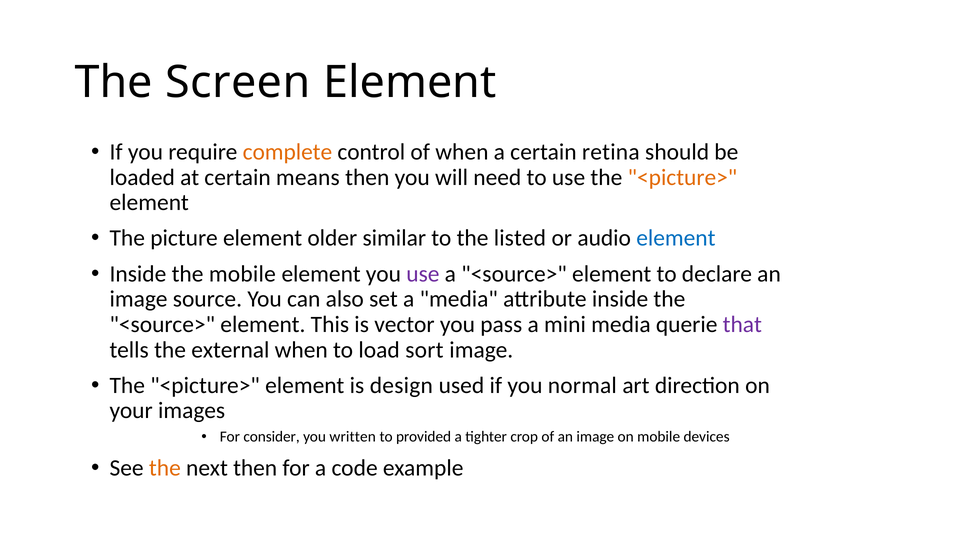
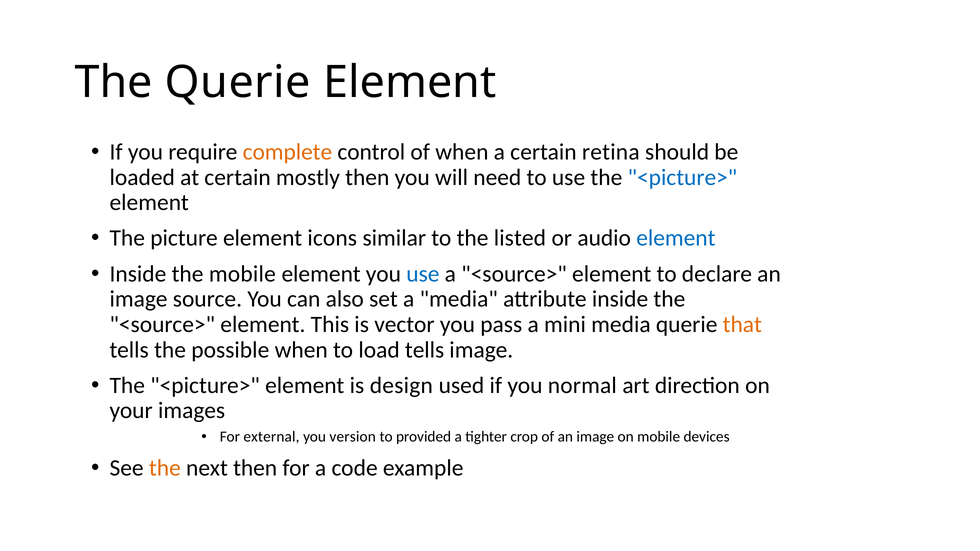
The Screen: Screen -> Querie
means: means -> mostly
<picture> at (682, 177) colour: orange -> blue
older: older -> icons
use at (423, 274) colour: purple -> blue
that colour: purple -> orange
external: external -> possible
load sort: sort -> tells
consider: consider -> external
written: written -> version
